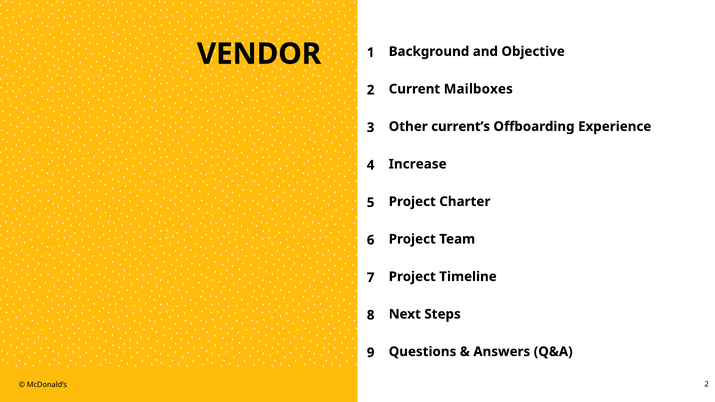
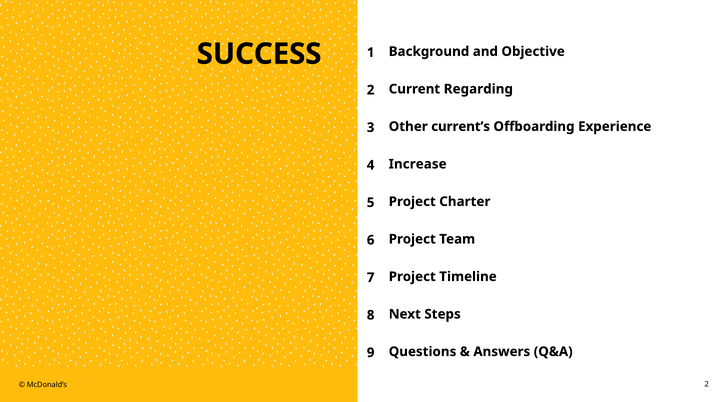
VENDOR: VENDOR -> SUCCESS
Mailboxes: Mailboxes -> Regarding
